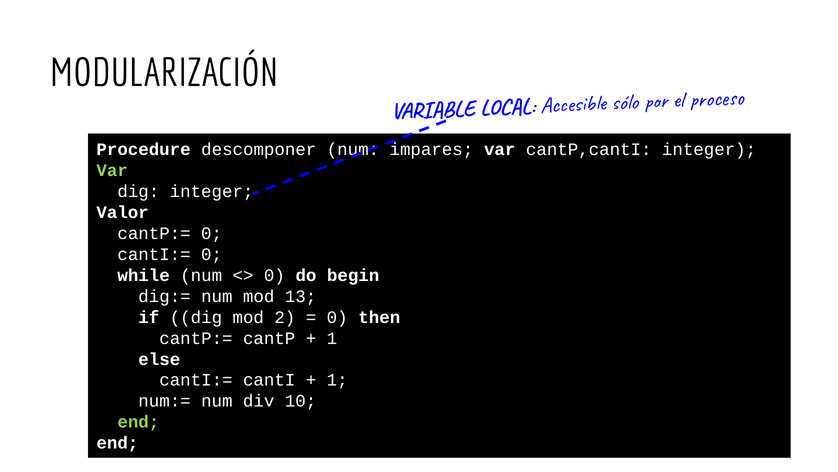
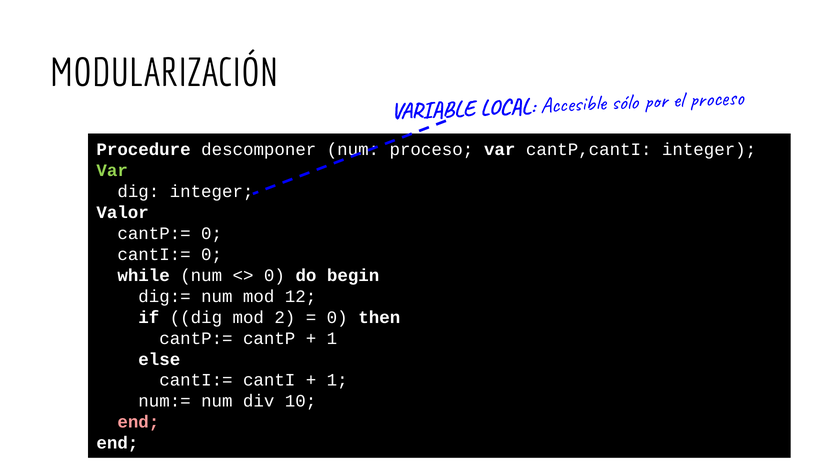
num impares: impares -> proceso
13: 13 -> 12
end at (138, 422) colour: light green -> pink
